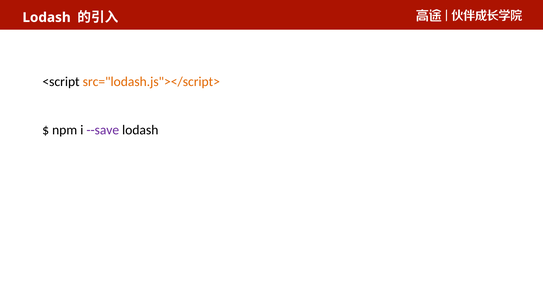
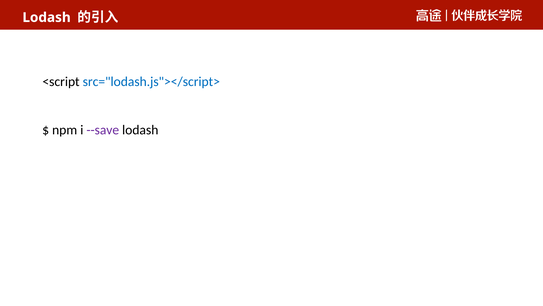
src="lodash.js"></script> colour: orange -> blue
